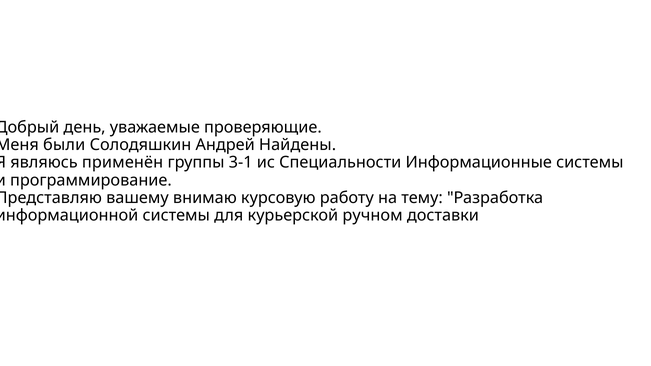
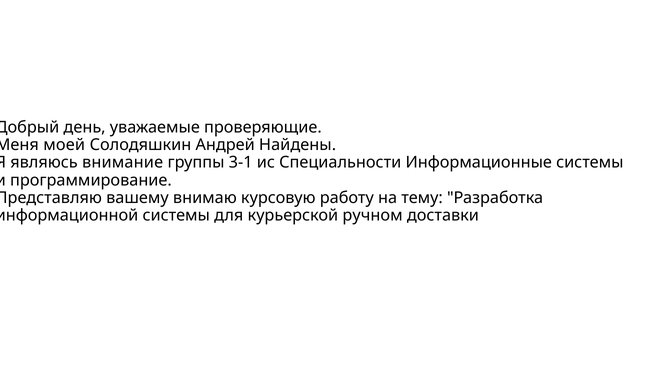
были: были -> моей
применён: применён -> внимание
